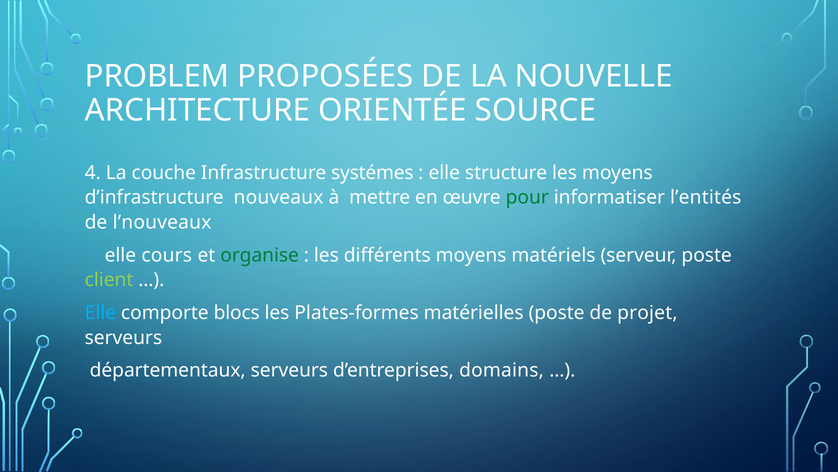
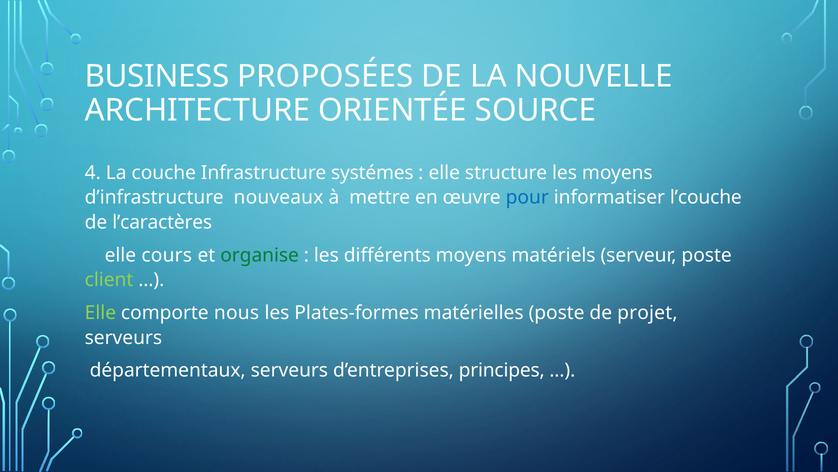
PROBLEM: PROBLEM -> BUSINESS
pour colour: green -> blue
l’entités: l’entités -> l’couche
l’nouveaux: l’nouveaux -> l’caractères
Elle at (100, 312) colour: light blue -> light green
blocs: blocs -> nous
domains: domains -> principes
